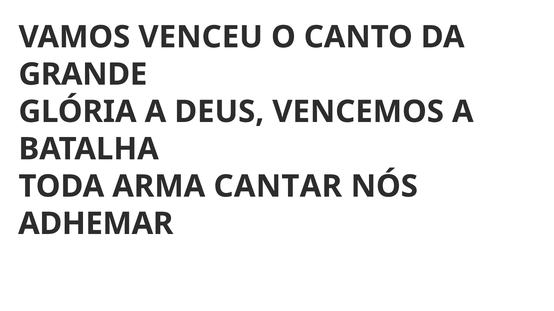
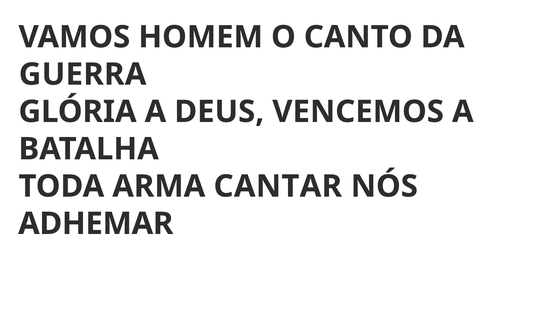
VENCEU: VENCEU -> HOMEM
GRANDE: GRANDE -> GUERRA
